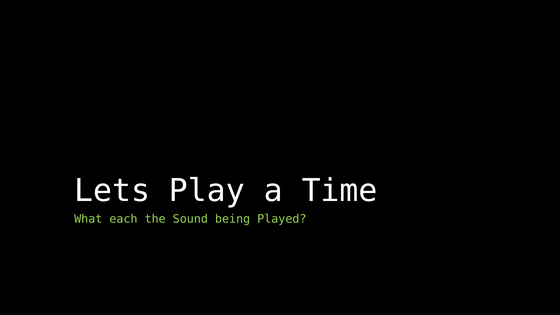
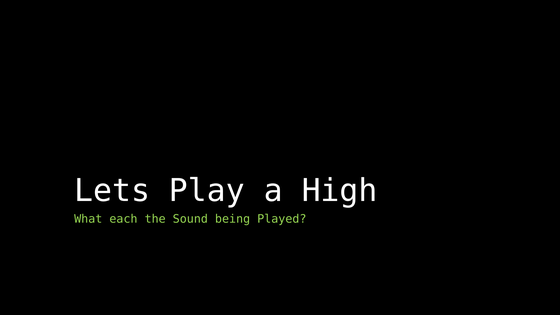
Time: Time -> High
